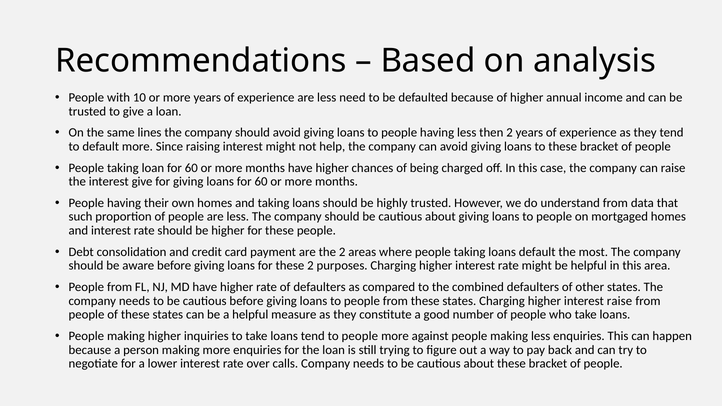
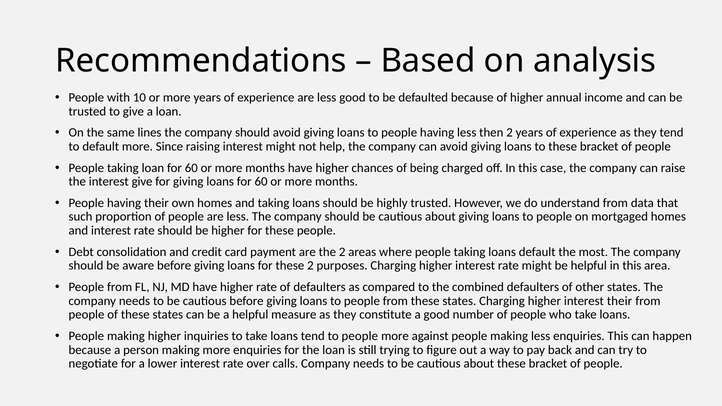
less need: need -> good
interest raise: raise -> their
